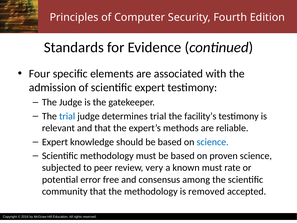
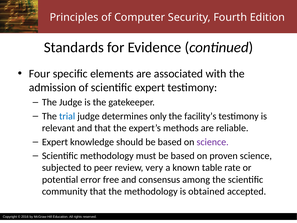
determines trial: trial -> only
science at (213, 142) colour: blue -> purple
known must: must -> table
removed: removed -> obtained
